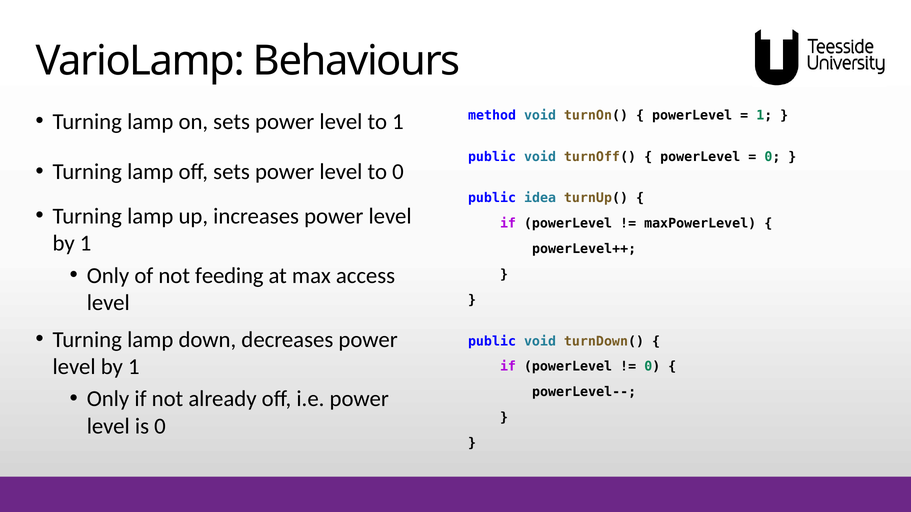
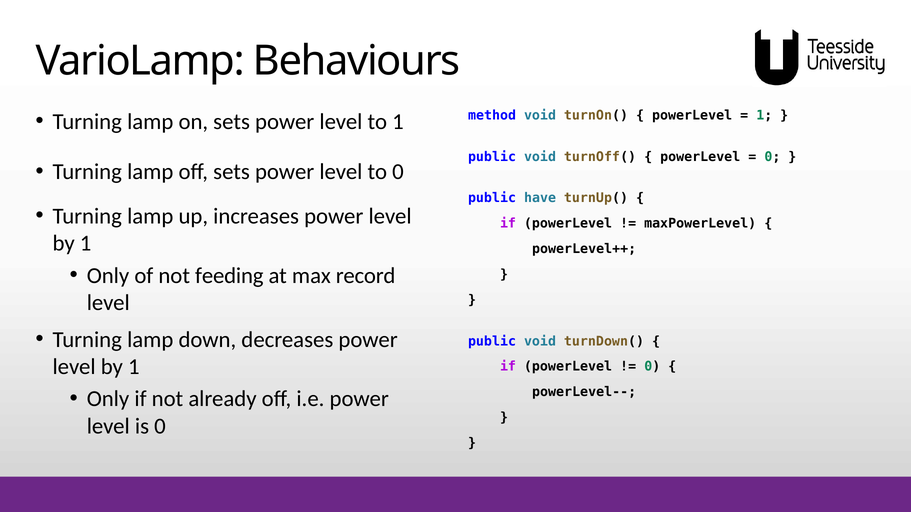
idea: idea -> have
access: access -> record
